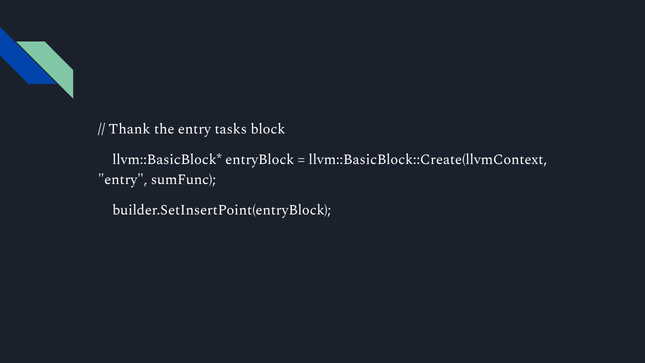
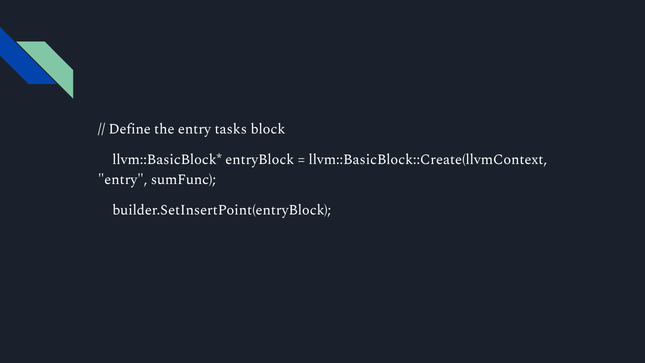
Thank: Thank -> Define
